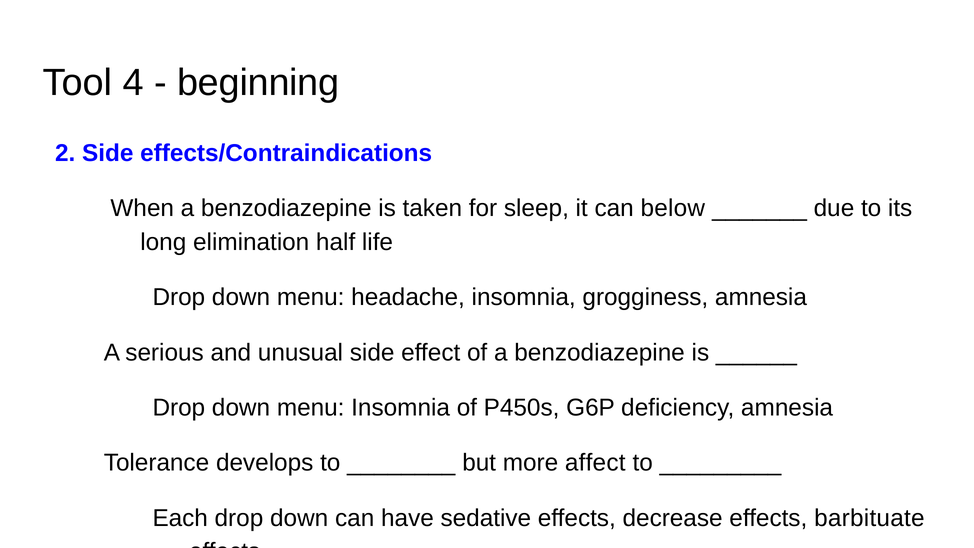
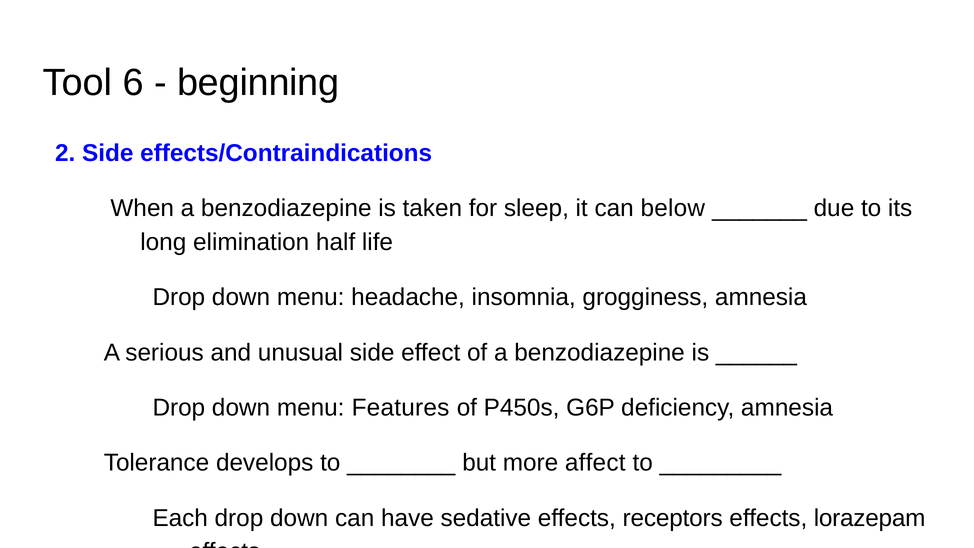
4: 4 -> 6
menu Insomnia: Insomnia -> Features
decrease: decrease -> receptors
barbituate: barbituate -> lorazepam
